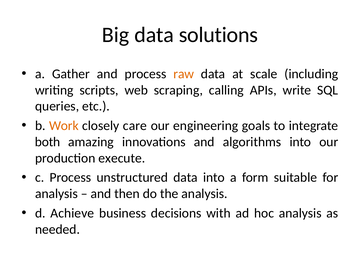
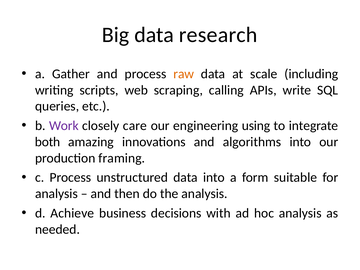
solutions: solutions -> research
Work colour: orange -> purple
goals: goals -> using
execute: execute -> framing
